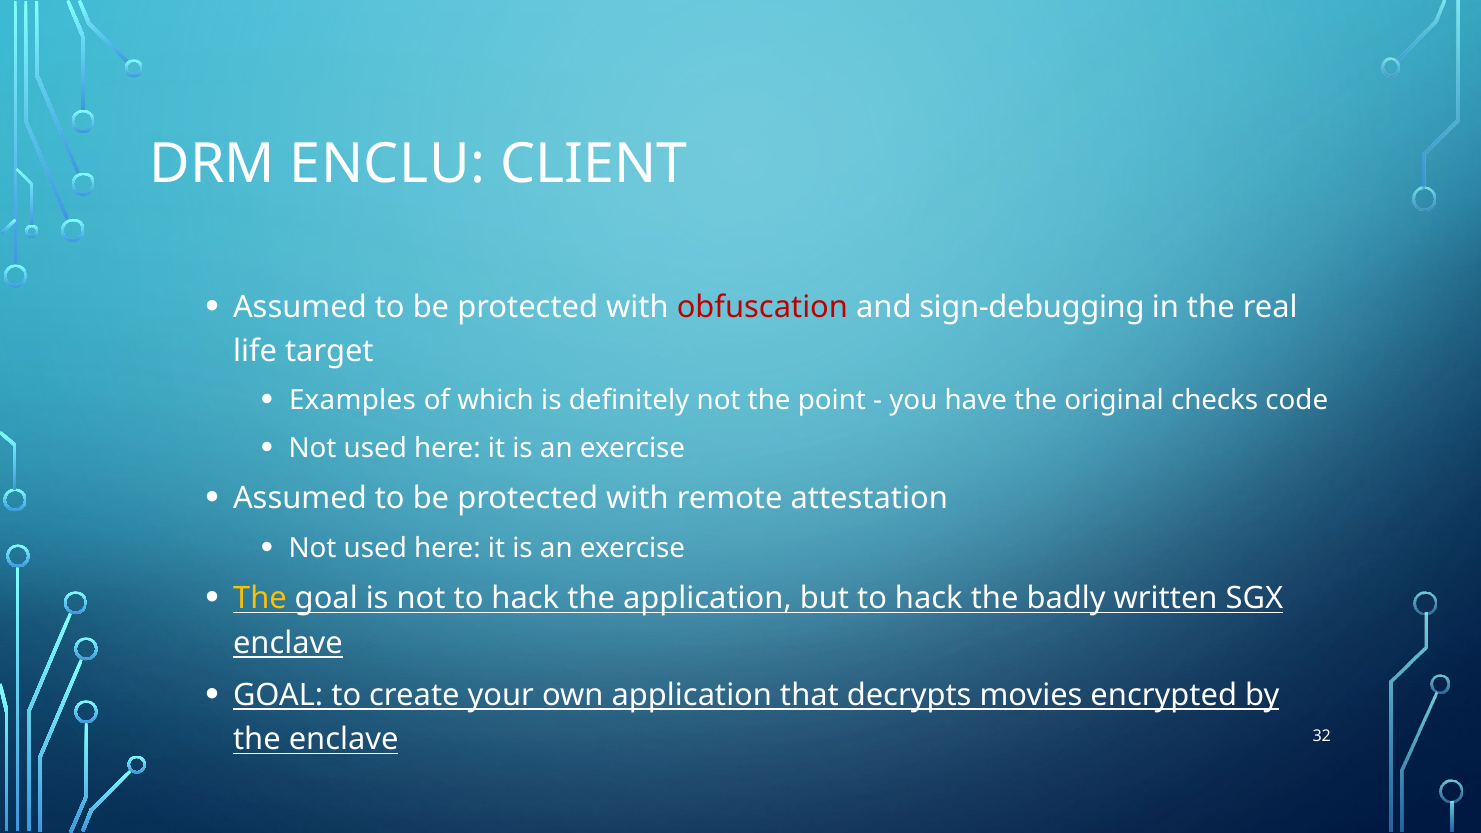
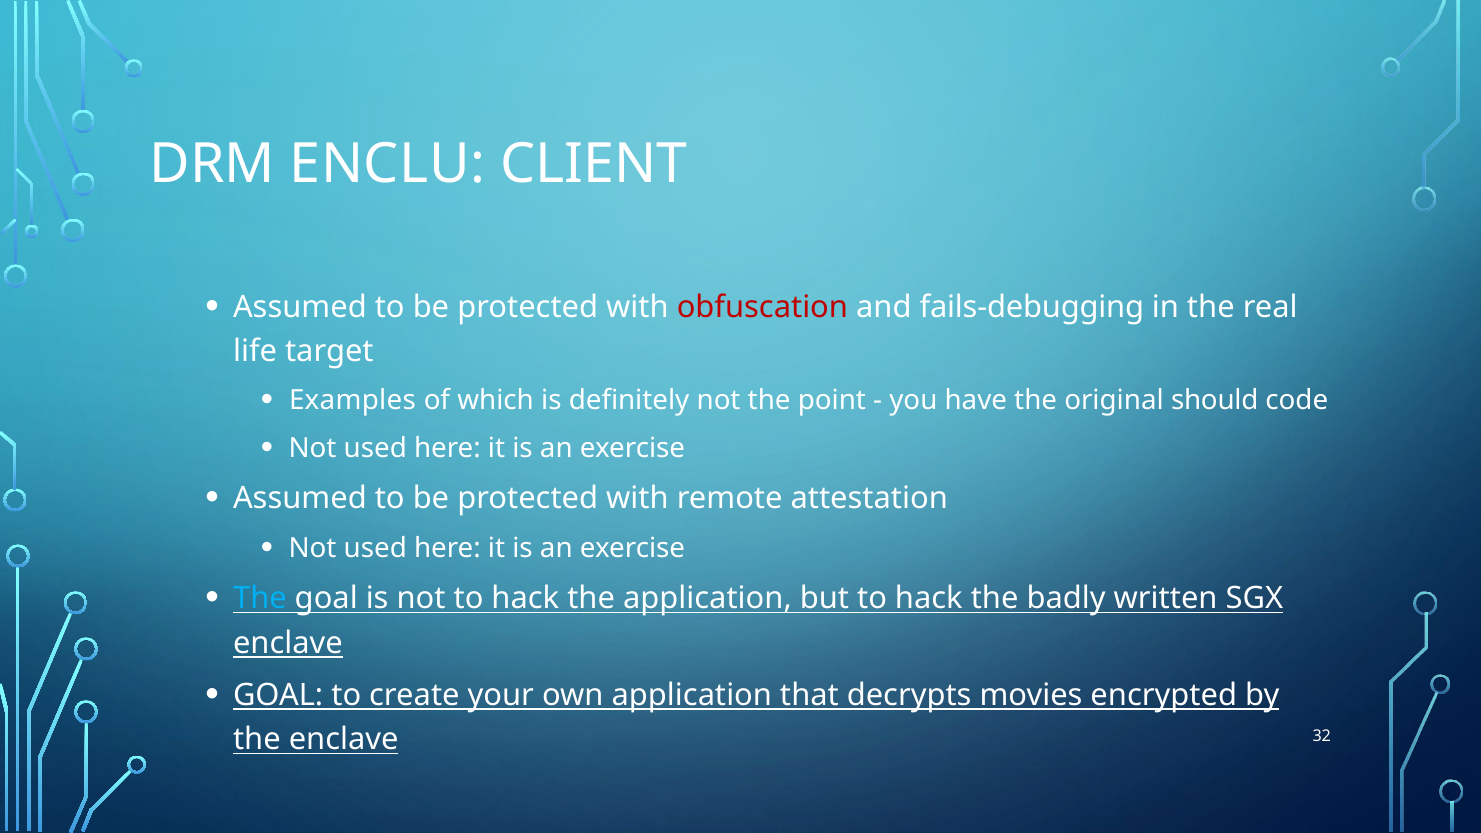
sign-debugging: sign-debugging -> fails-debugging
checks: checks -> should
The at (260, 599) colour: yellow -> light blue
